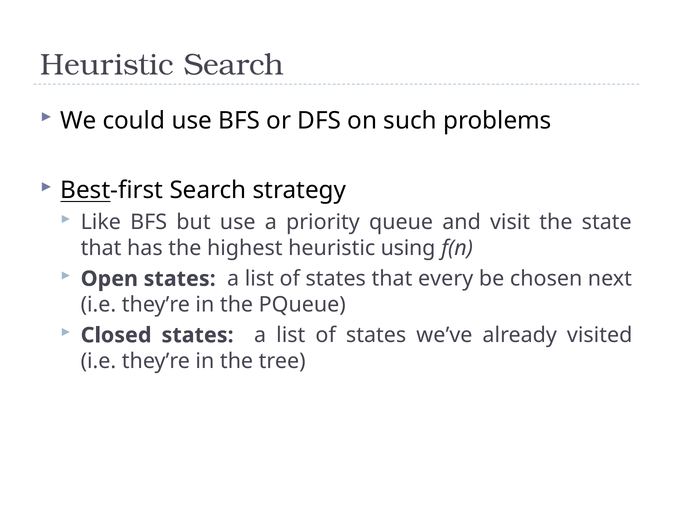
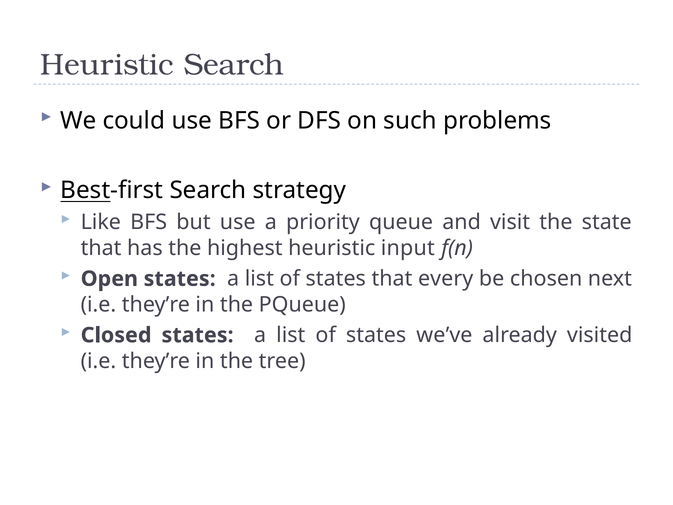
using: using -> input
